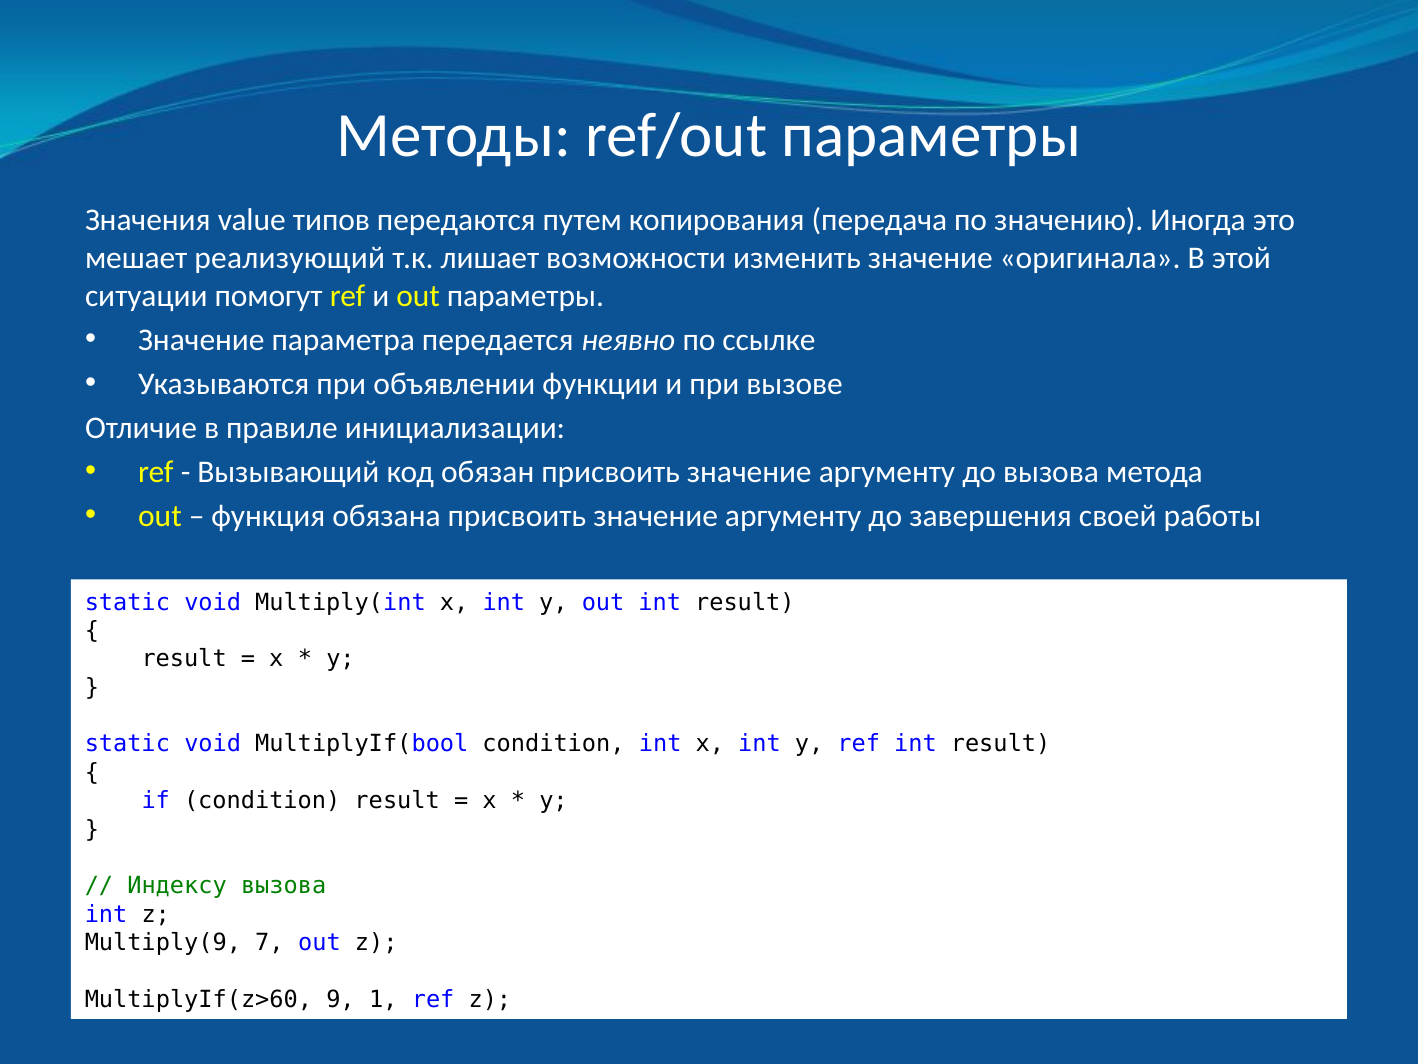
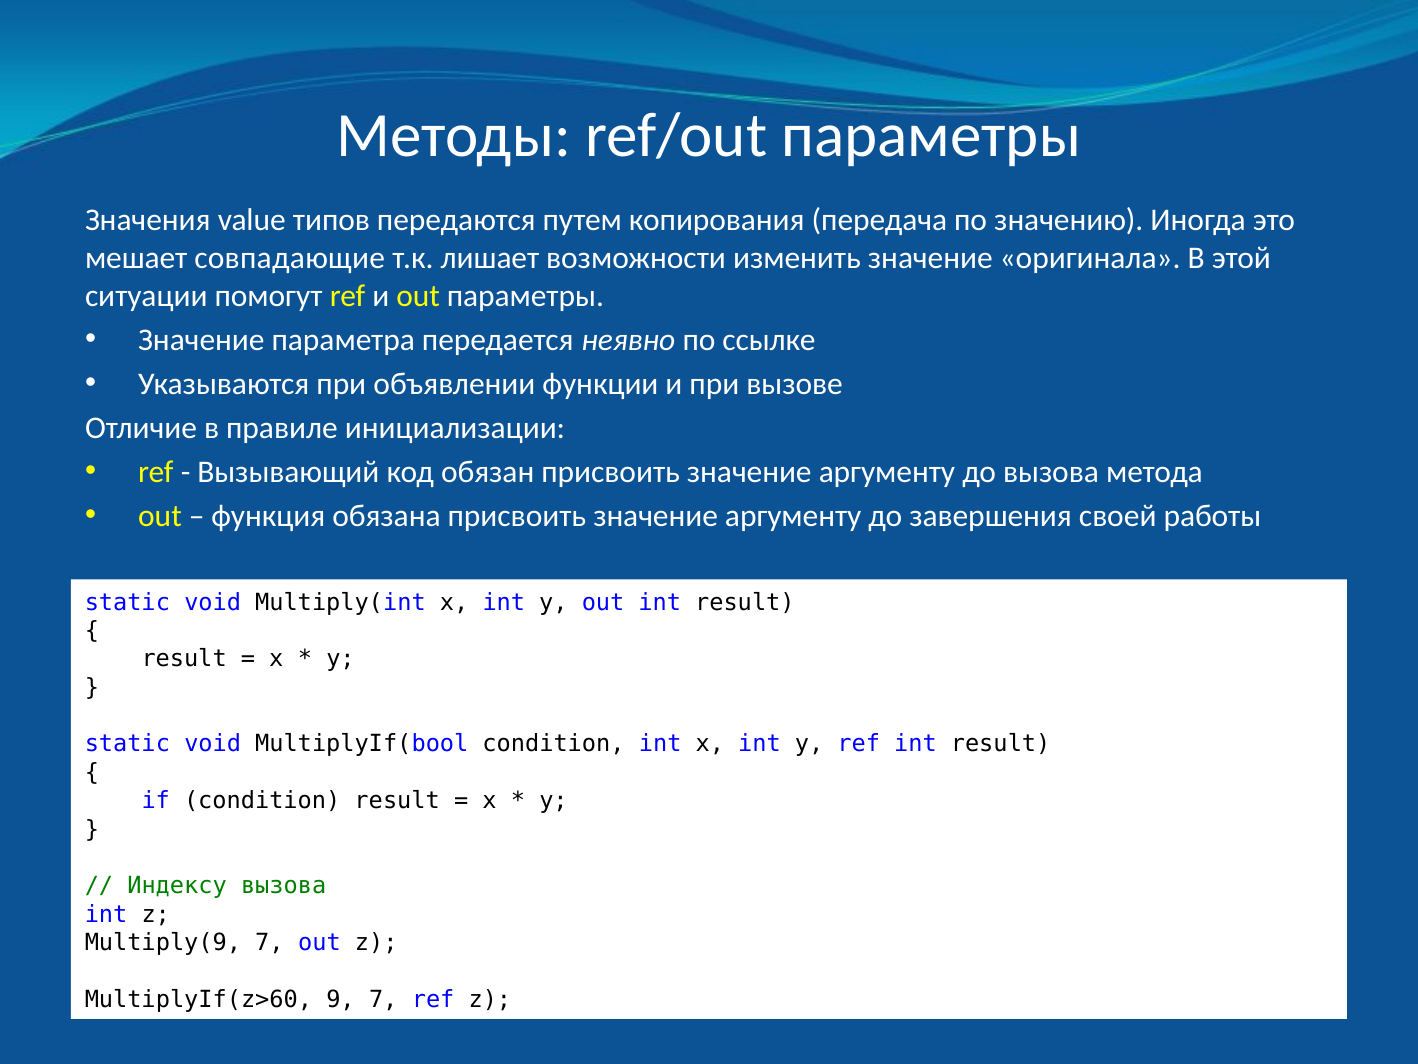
реализующий: реализующий -> совпадающие
9 1: 1 -> 7
